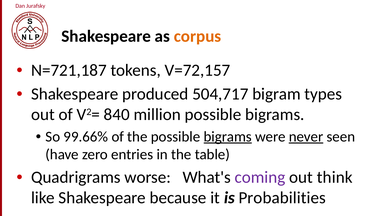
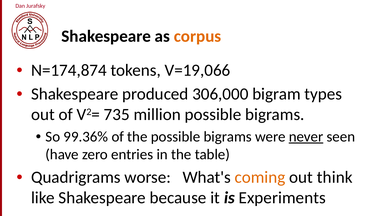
N=721,187: N=721,187 -> N=174,874
V=72,157: V=72,157 -> V=19,066
504,717: 504,717 -> 306,000
840: 840 -> 735
99.66%: 99.66% -> 99.36%
bigrams at (228, 137) underline: present -> none
coming colour: purple -> orange
Probabilities: Probabilities -> Experiments
